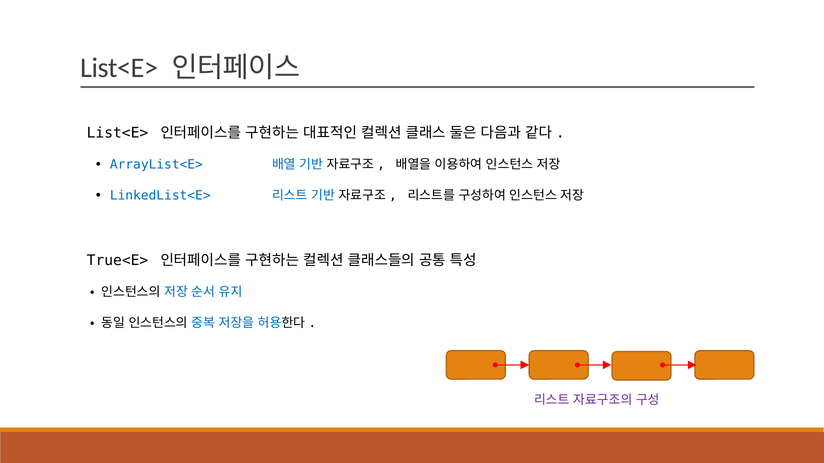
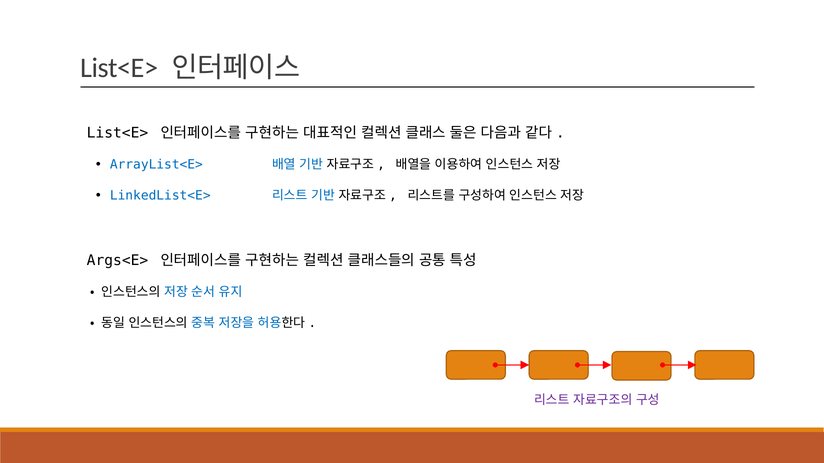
True<E>: True<E> -> Args<E>
